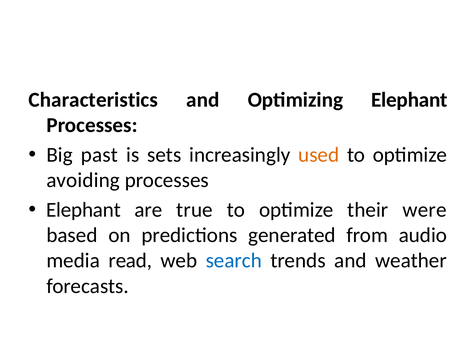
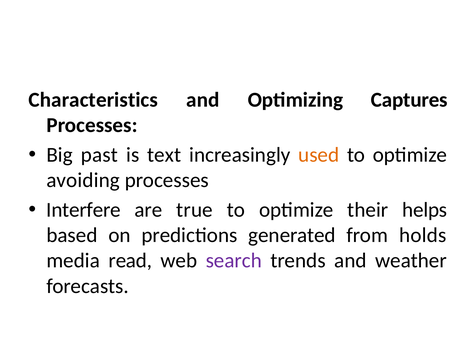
Optimizing Elephant: Elephant -> Captures
sets: sets -> text
Elephant at (84, 210): Elephant -> Interfere
were: were -> helps
audio: audio -> holds
search colour: blue -> purple
